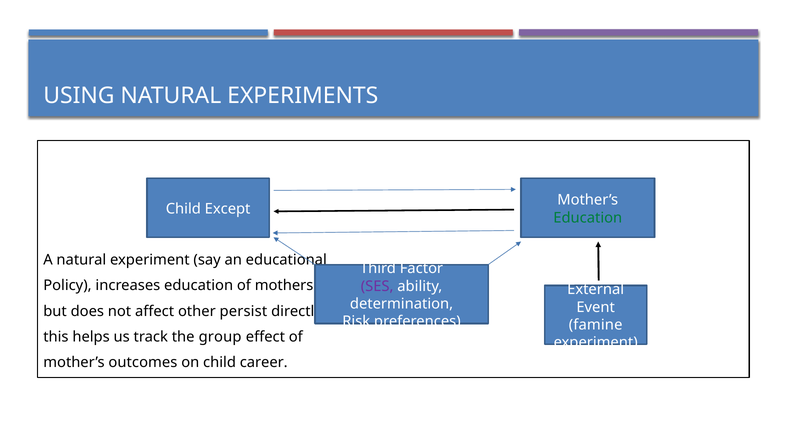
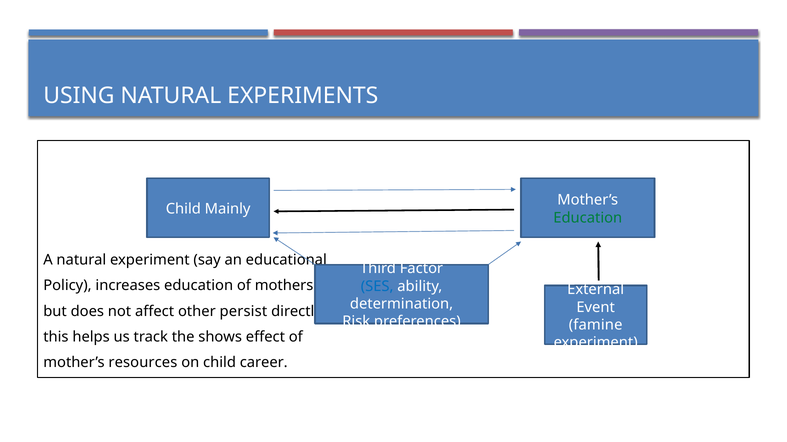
Except: Except -> Mainly
SES colour: purple -> blue
group: group -> shows
outcomes: outcomes -> resources
